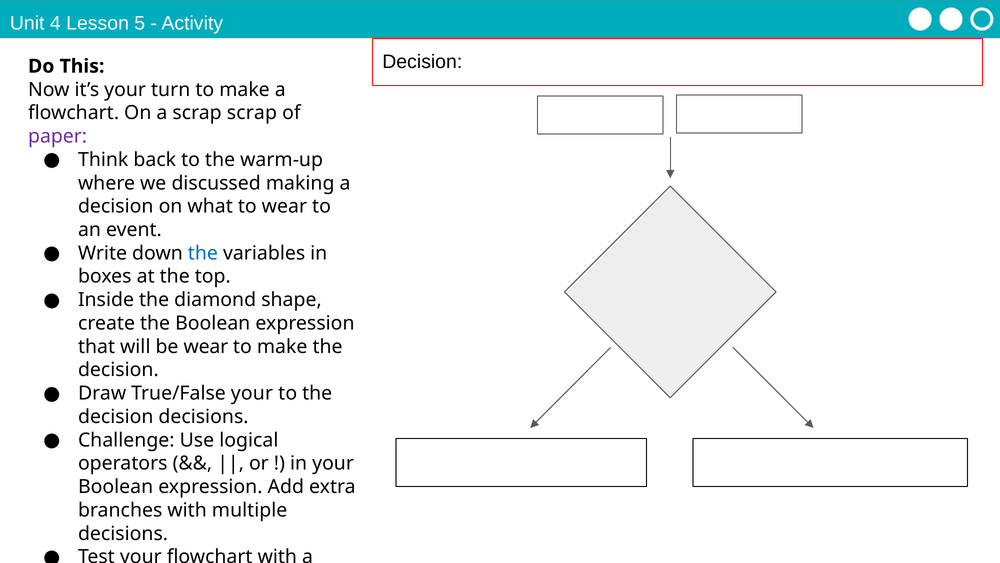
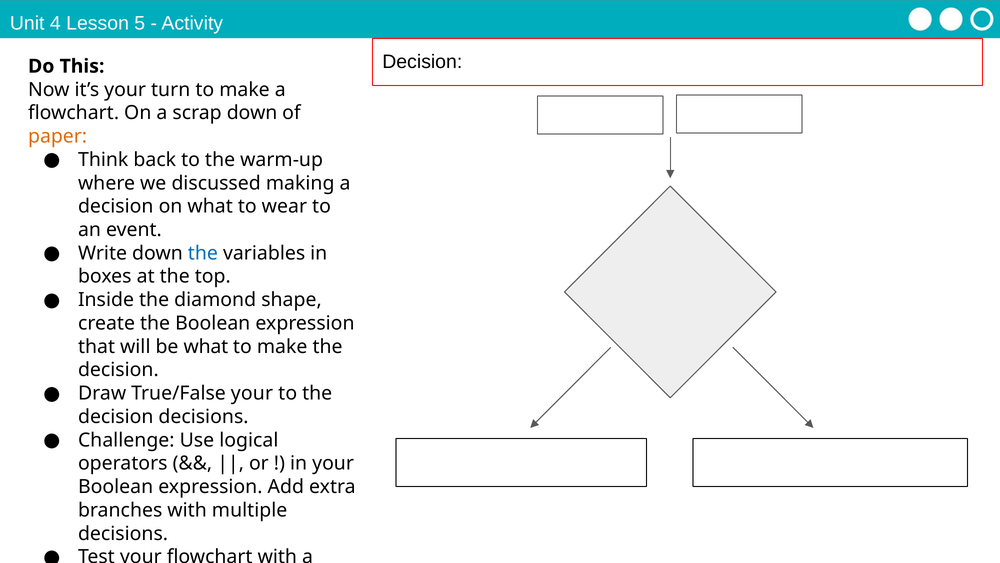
scrap scrap: scrap -> down
paper colour: purple -> orange
be wear: wear -> what
